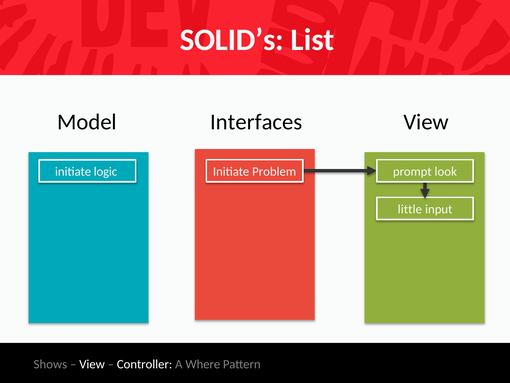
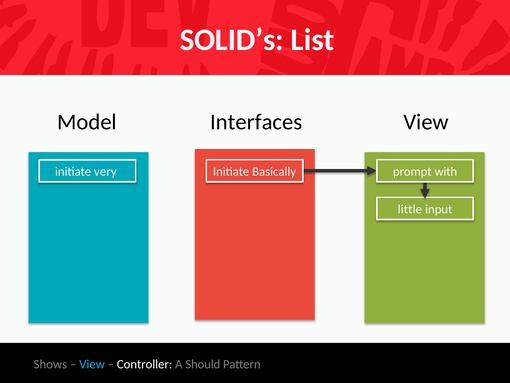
Problem: Problem -> Basically
look: look -> with
logic: logic -> very
View at (92, 364) colour: white -> light blue
Where: Where -> Should
